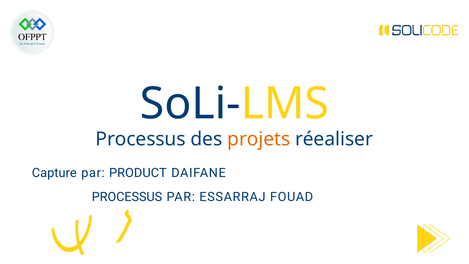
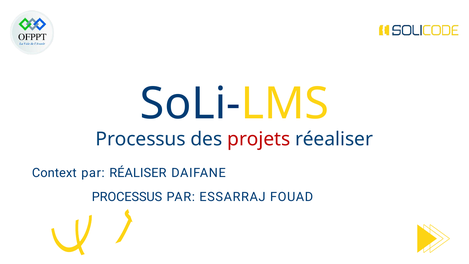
projets colour: orange -> red
Capture: Capture -> Context
PRODUCT: PRODUCT -> RÉALISER
